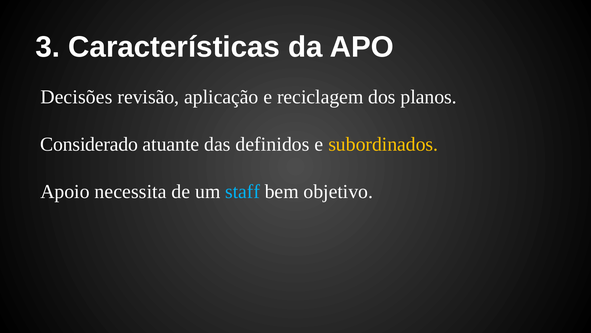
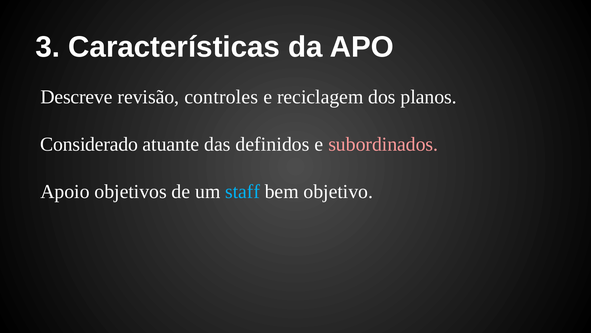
Decisões: Decisões -> Descreve
aplicação: aplicação -> controles
subordinados colour: yellow -> pink
necessita: necessita -> objetivos
